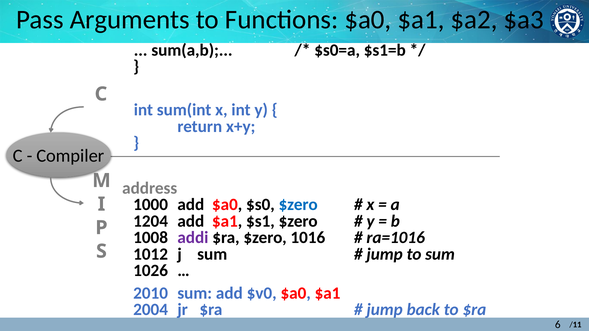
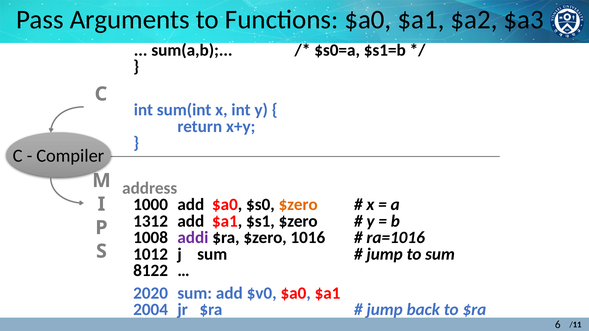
$zero at (298, 205) colour: blue -> orange
1204: 1204 -> 1312
1026: 1026 -> 8122
2010: 2010 -> 2020
